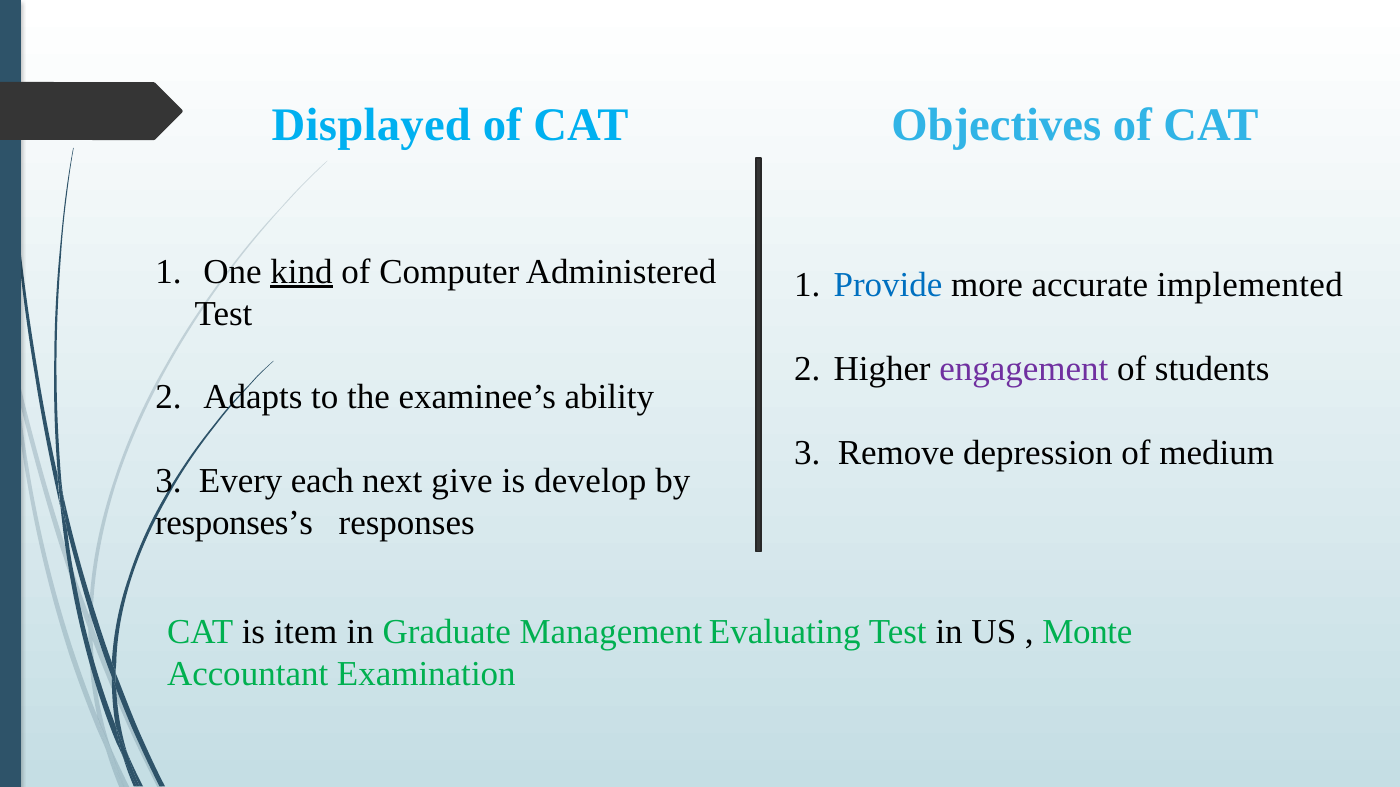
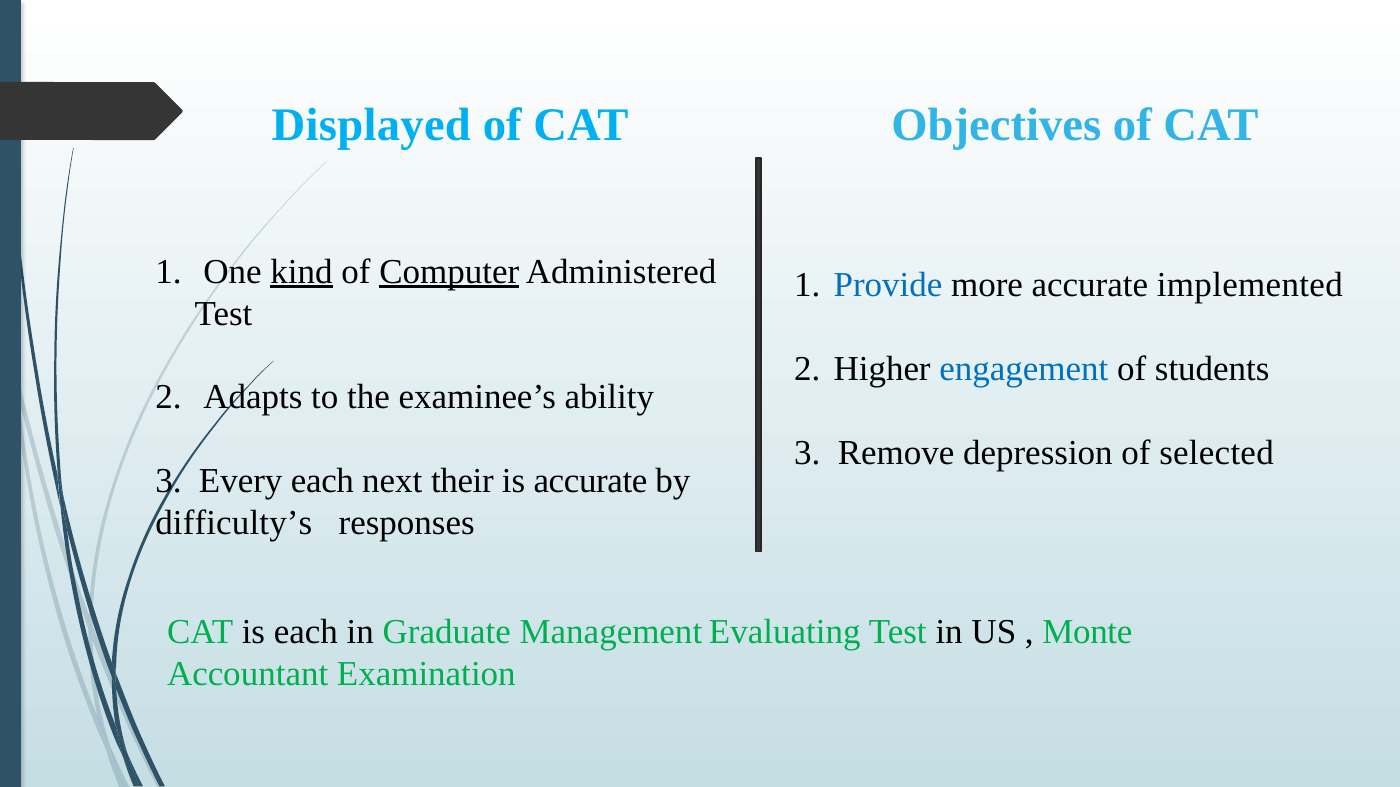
Computer underline: none -> present
engagement colour: purple -> blue
medium: medium -> selected
give: give -> their
is develop: develop -> accurate
responses’s: responses’s -> difficulty’s
is item: item -> each
